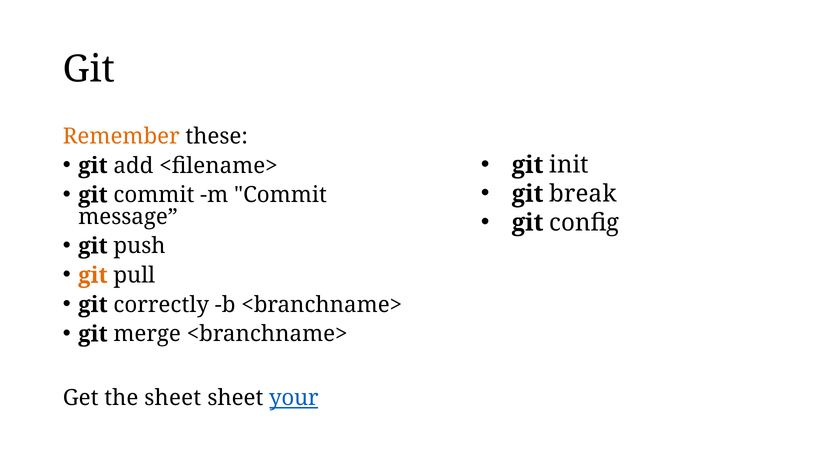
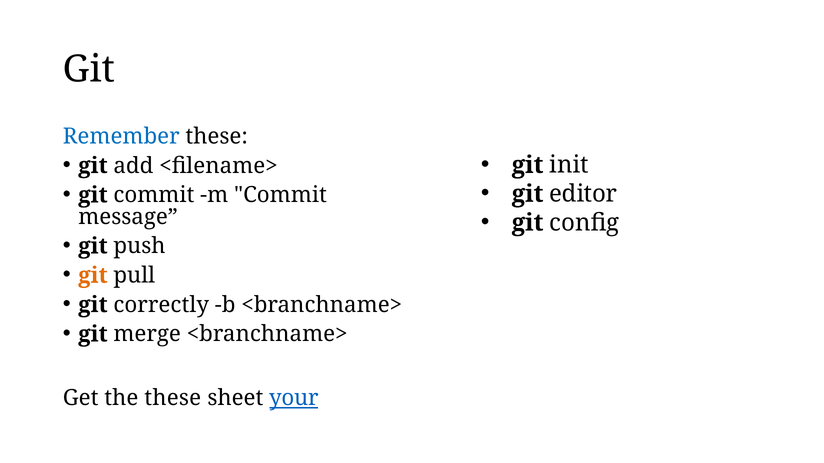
Remember colour: orange -> blue
break: break -> editor
the sheet: sheet -> these
